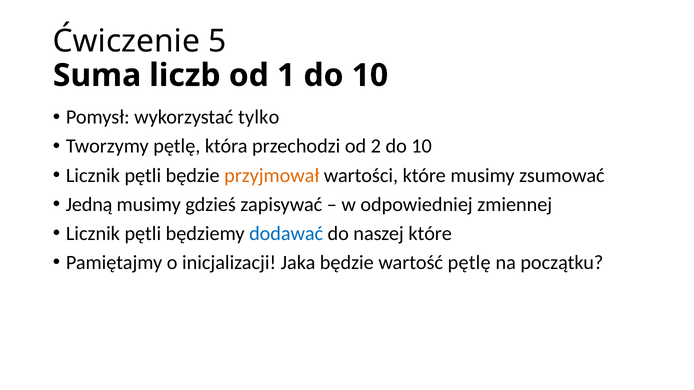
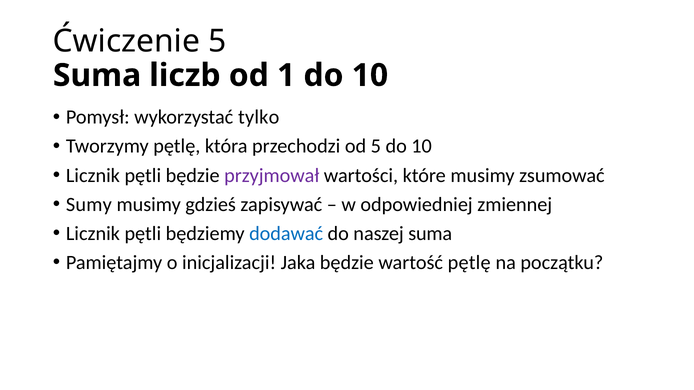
od 2: 2 -> 5
przyjmował colour: orange -> purple
Jedną: Jedną -> Sumy
naszej które: które -> suma
